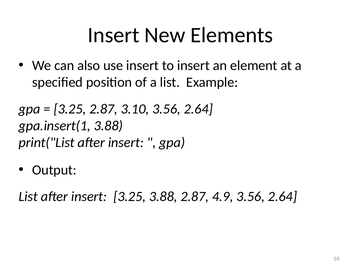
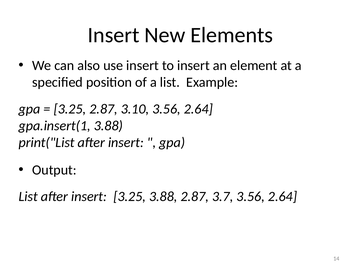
4.9: 4.9 -> 3.7
